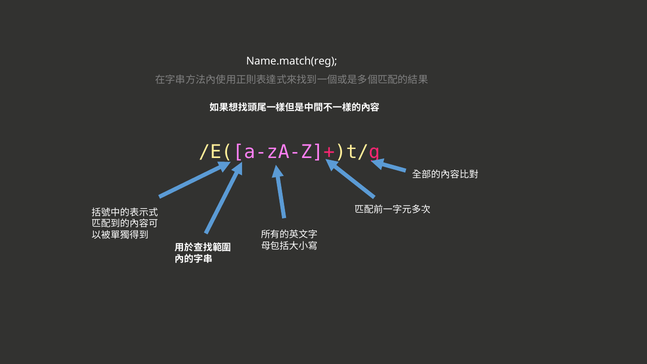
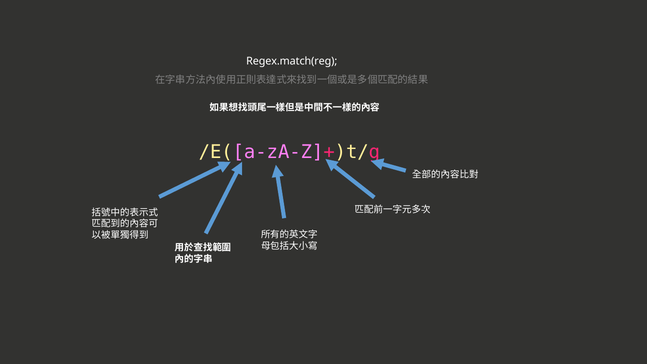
Name.match(reg: Name.match(reg -> Regex.match(reg
